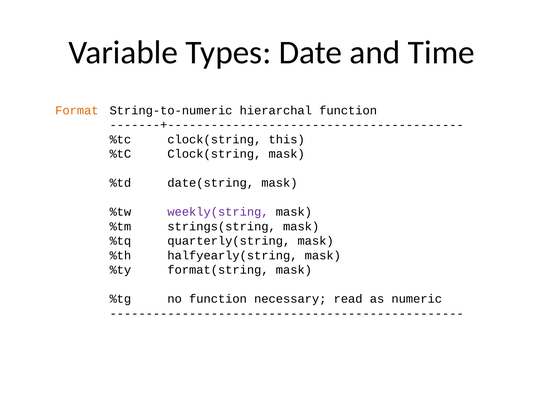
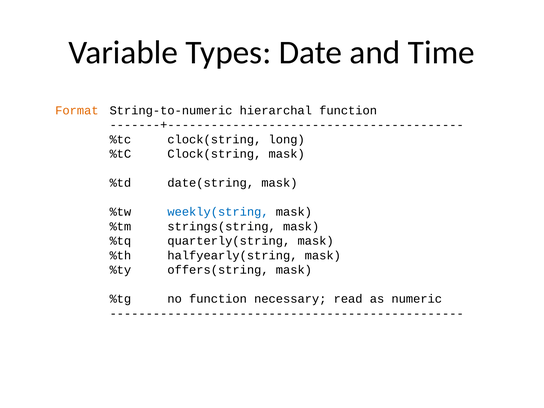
this: this -> long
weekly(string colour: purple -> blue
format(string: format(string -> offers(string
